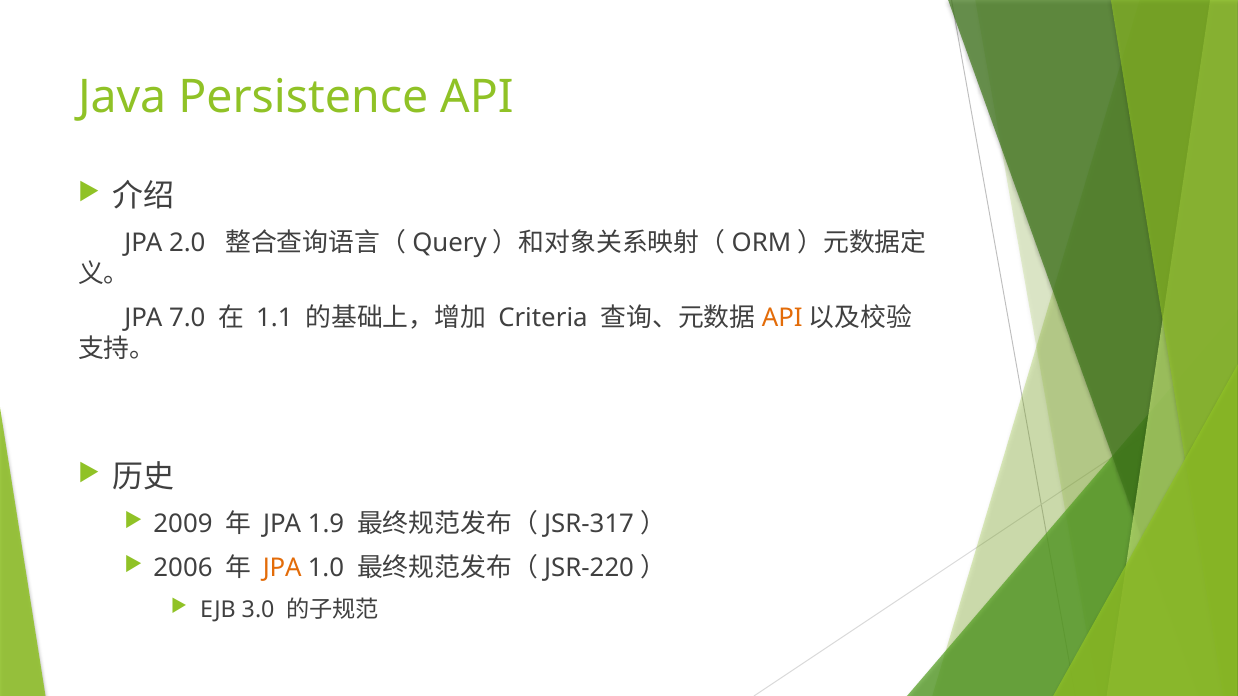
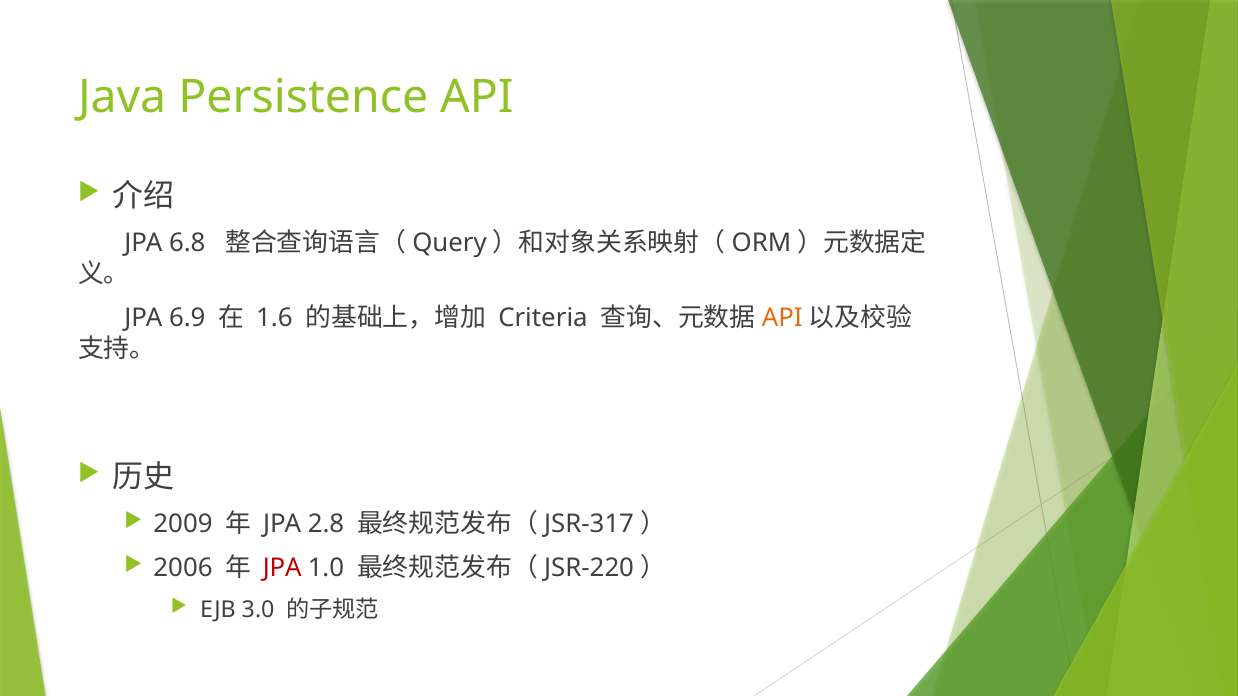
2.0: 2.0 -> 6.8
7.0: 7.0 -> 6.9
1.1: 1.1 -> 1.6
1.9: 1.9 -> 2.8
JPA at (282, 568) colour: orange -> red
